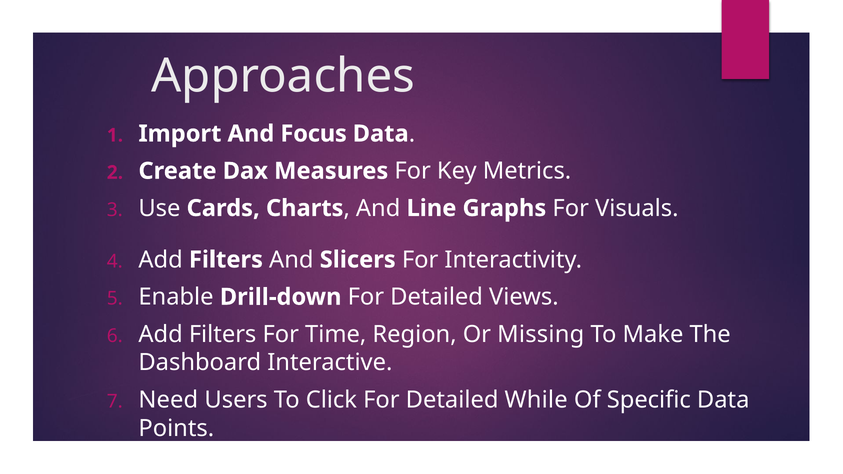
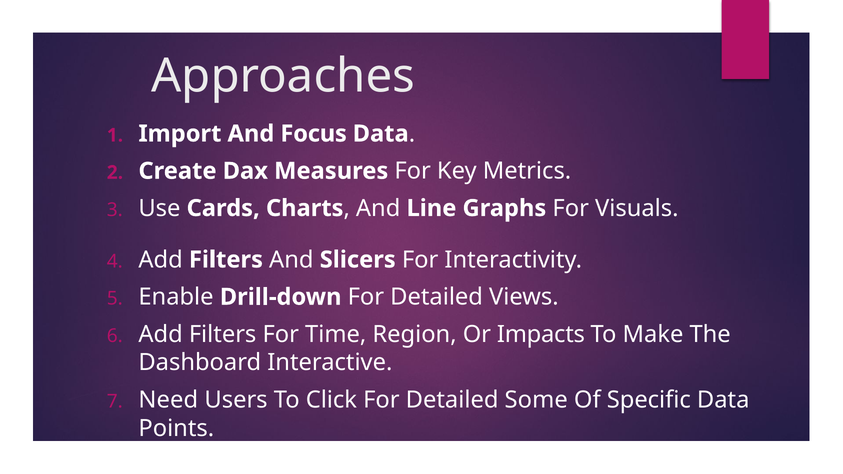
Missing: Missing -> Impacts
While: While -> Some
